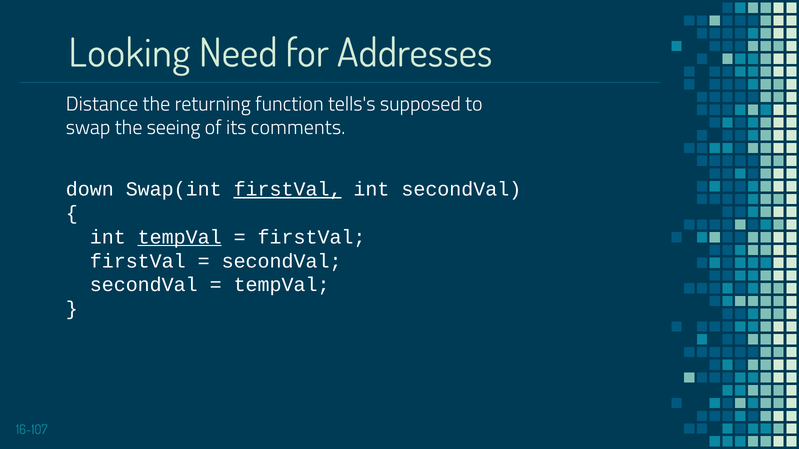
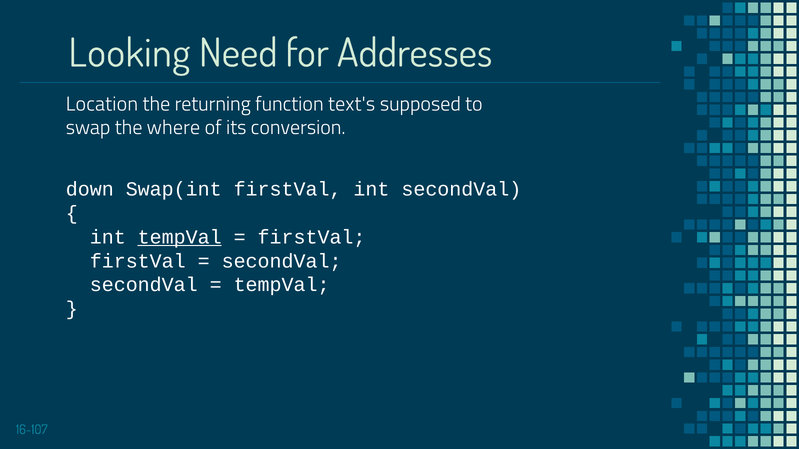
Distance: Distance -> Location
tells's: tells's -> text's
seeing: seeing -> where
comments: comments -> conversion
firstVal at (288, 189) underline: present -> none
